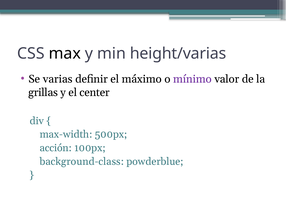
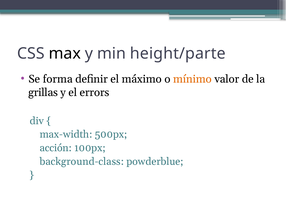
height/varias: height/varias -> height/parte
varias: varias -> forma
mínimo colour: purple -> orange
center: center -> errors
